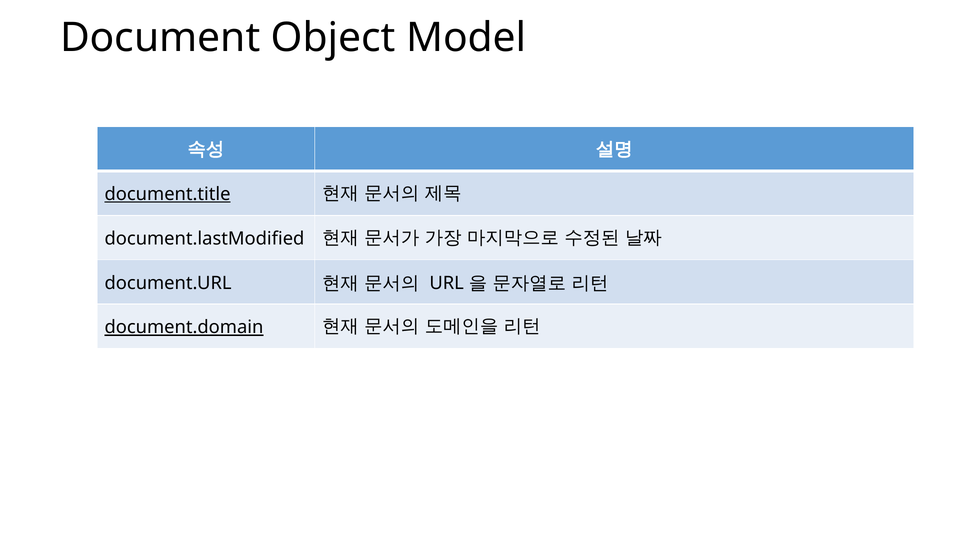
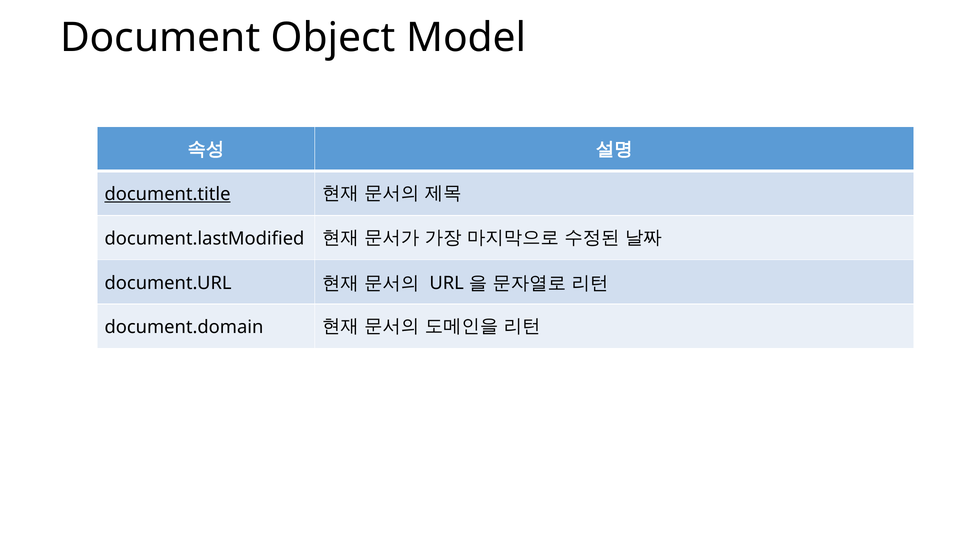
document.domain underline: present -> none
